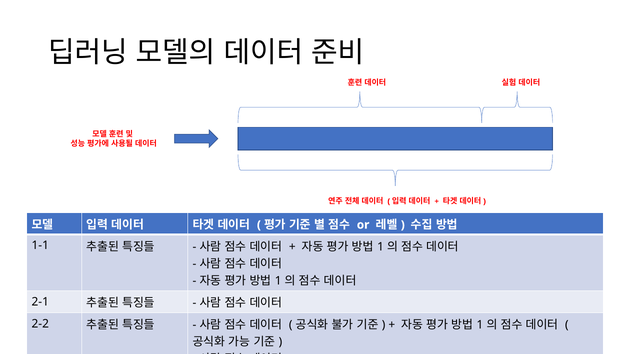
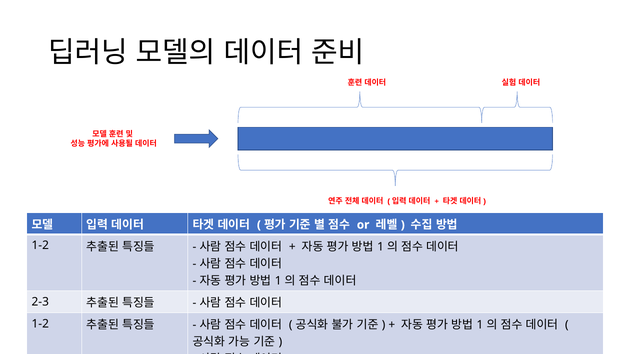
1-1 at (40, 246): 1-1 -> 1-2
2-1: 2-1 -> 2-3
2-2 at (40, 324): 2-2 -> 1-2
